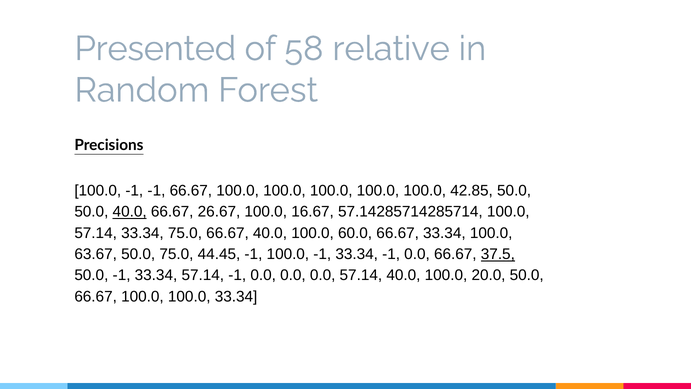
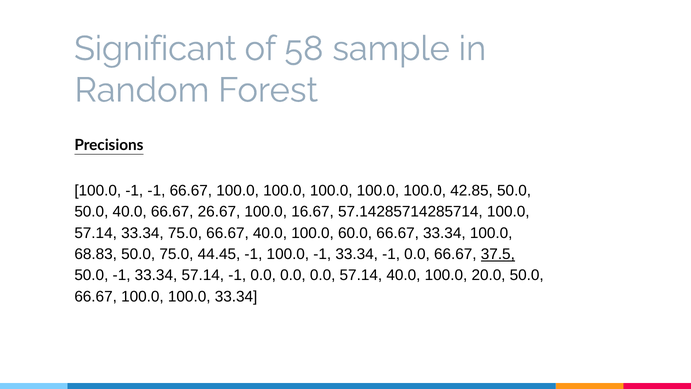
Presented: Presented -> Significant
relative: relative -> sample
40.0 at (130, 212) underline: present -> none
63.67: 63.67 -> 68.83
